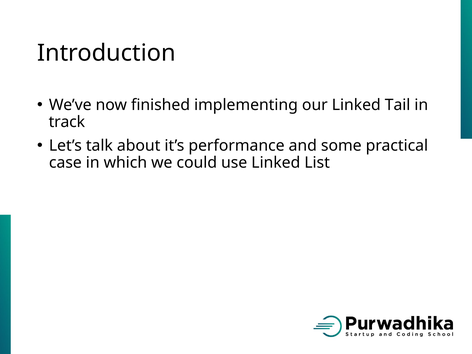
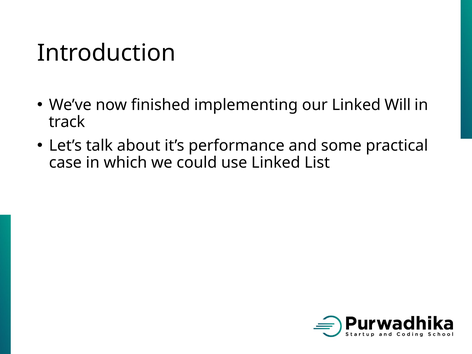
Tail: Tail -> Will
